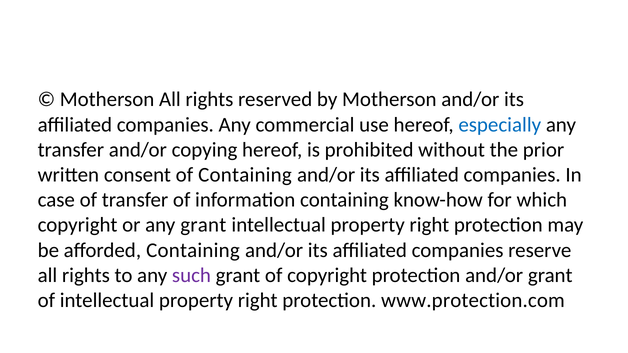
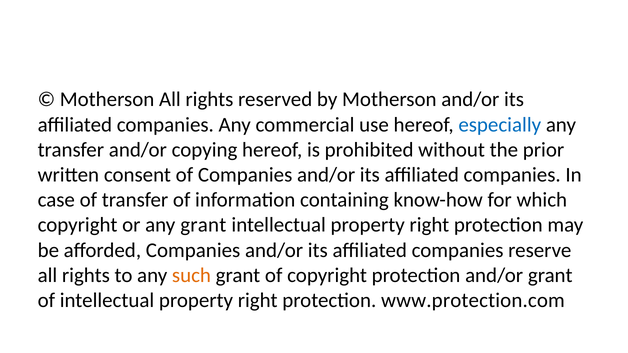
of Containing: Containing -> Companies
afforded Containing: Containing -> Companies
such colour: purple -> orange
